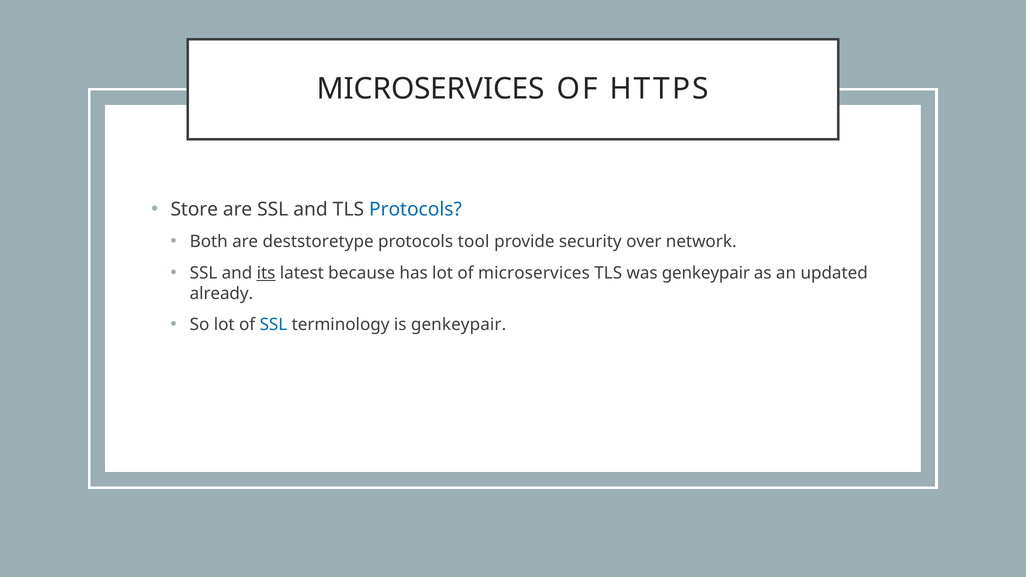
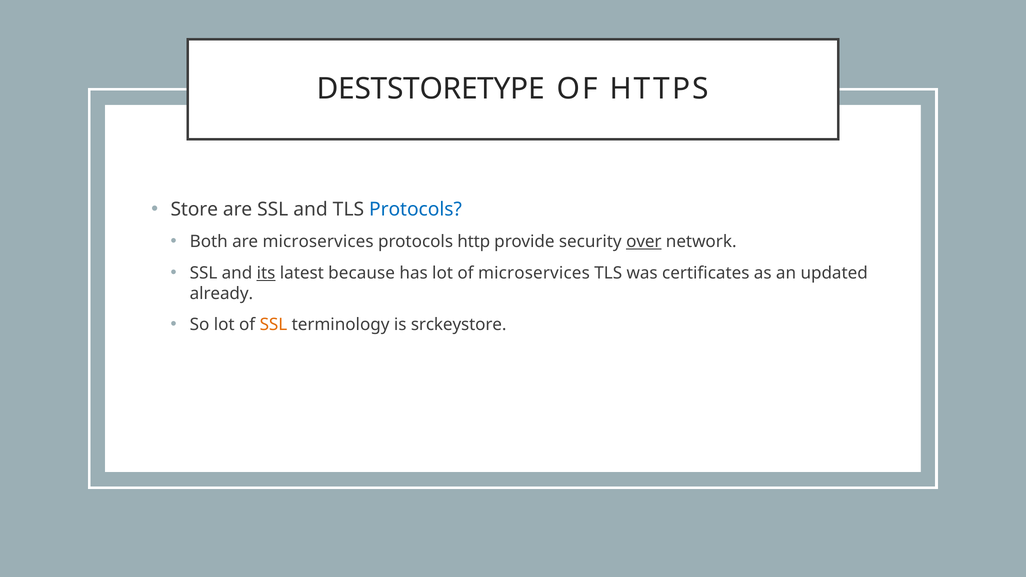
MICROSERVICES at (431, 89): MICROSERVICES -> DESTSTORETYPE
are deststoretype: deststoretype -> microservices
tool: tool -> http
over underline: none -> present
was genkeypair: genkeypair -> certificates
SSL at (273, 325) colour: blue -> orange
is genkeypair: genkeypair -> srckeystore
